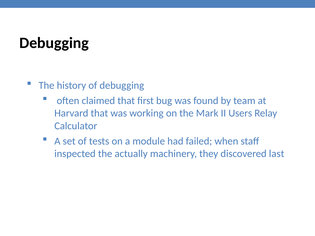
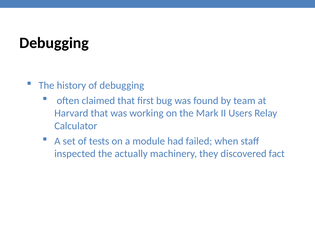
last: last -> fact
